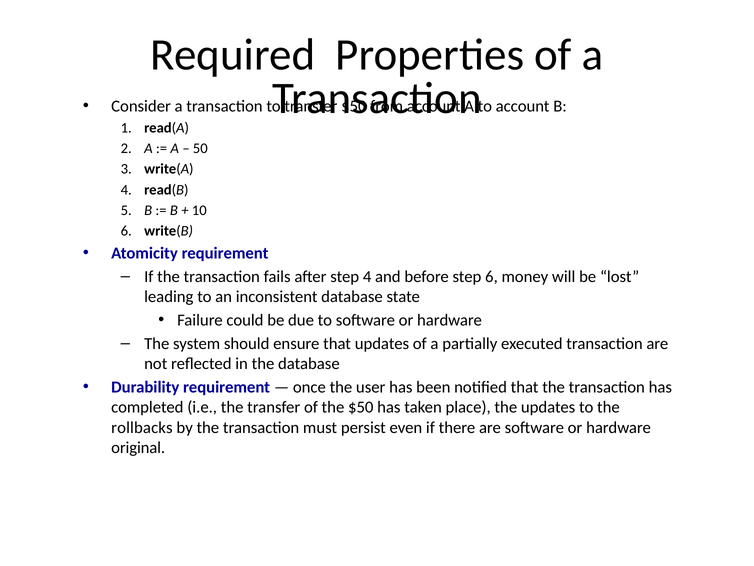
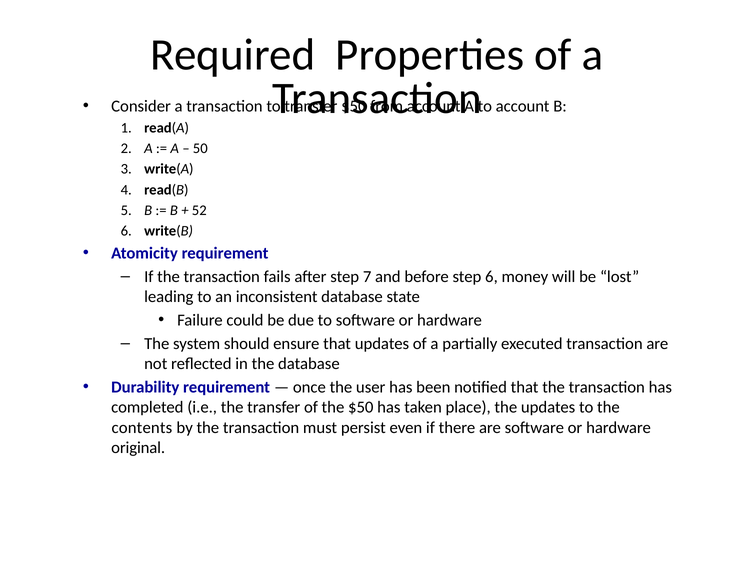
10: 10 -> 52
step 4: 4 -> 7
rollbacks: rollbacks -> contents
